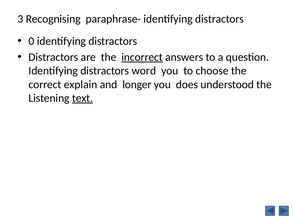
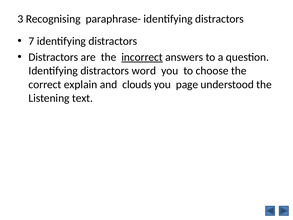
0: 0 -> 7
longer: longer -> clouds
does: does -> page
text underline: present -> none
